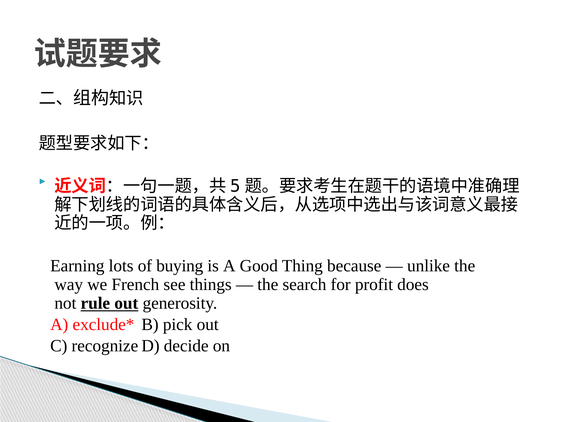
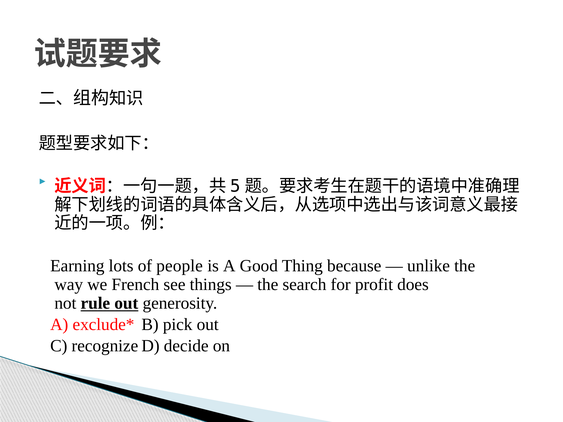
buying: buying -> people
